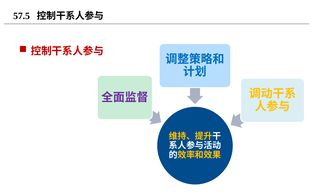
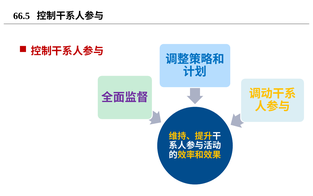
57.5: 57.5 -> 66.5
